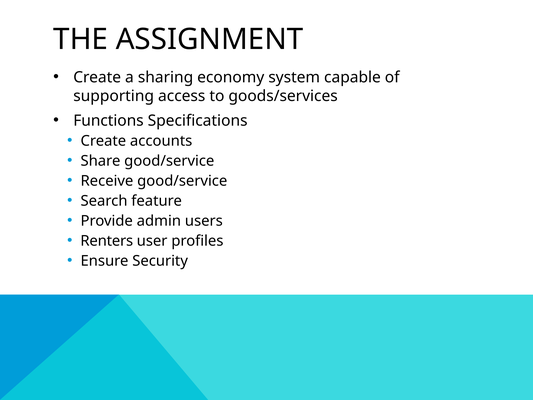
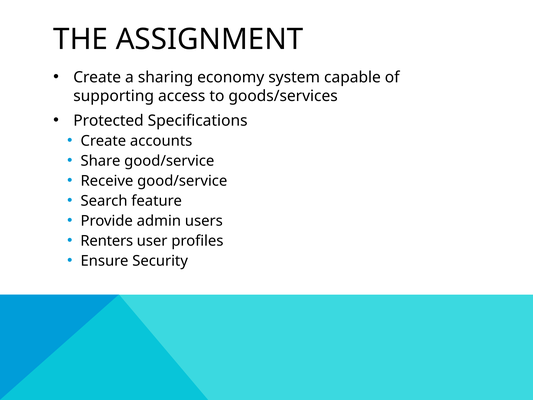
Functions: Functions -> Protected
